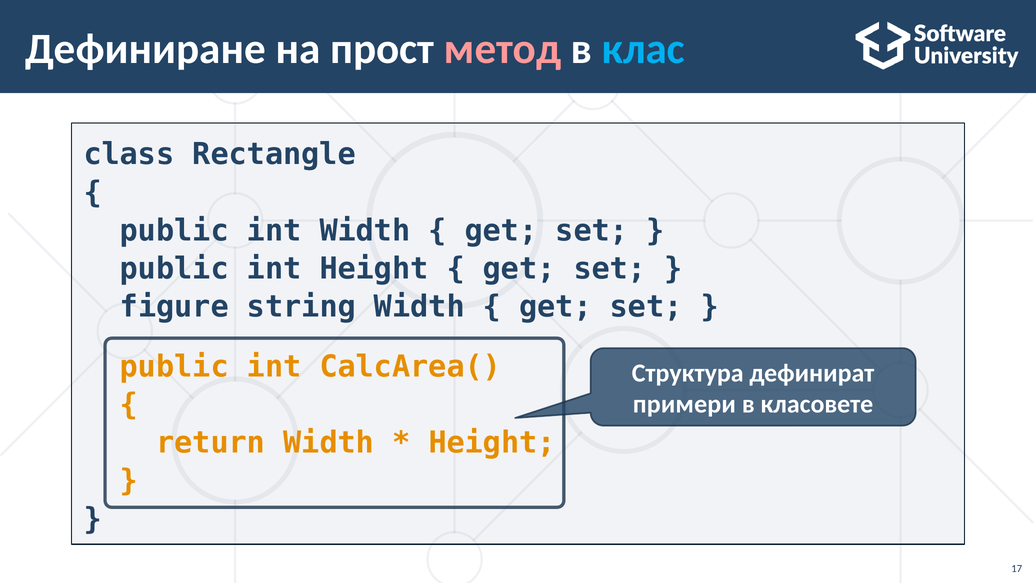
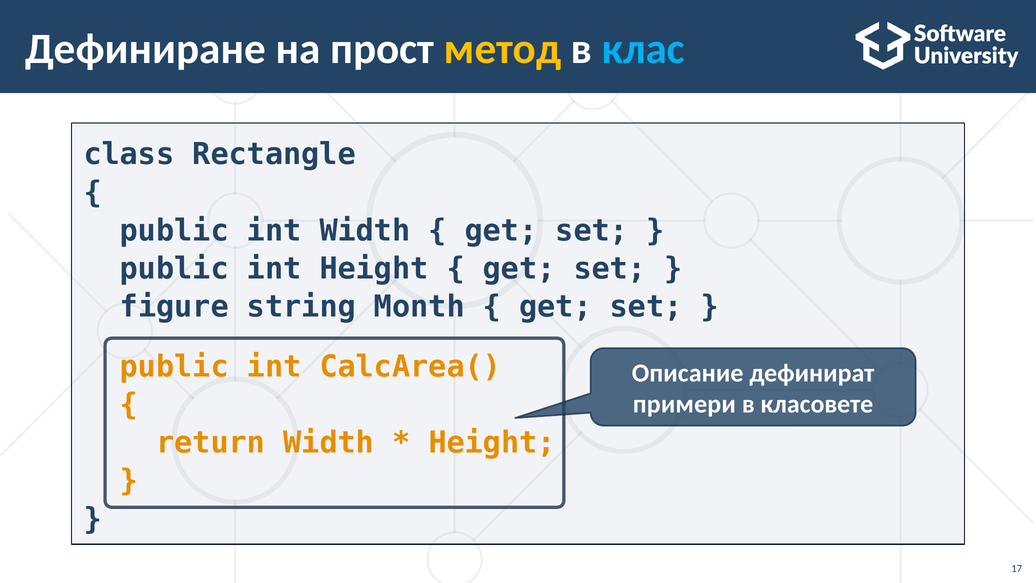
метод colour: pink -> yellow
string Width: Width -> Month
Структура: Структура -> Описание
